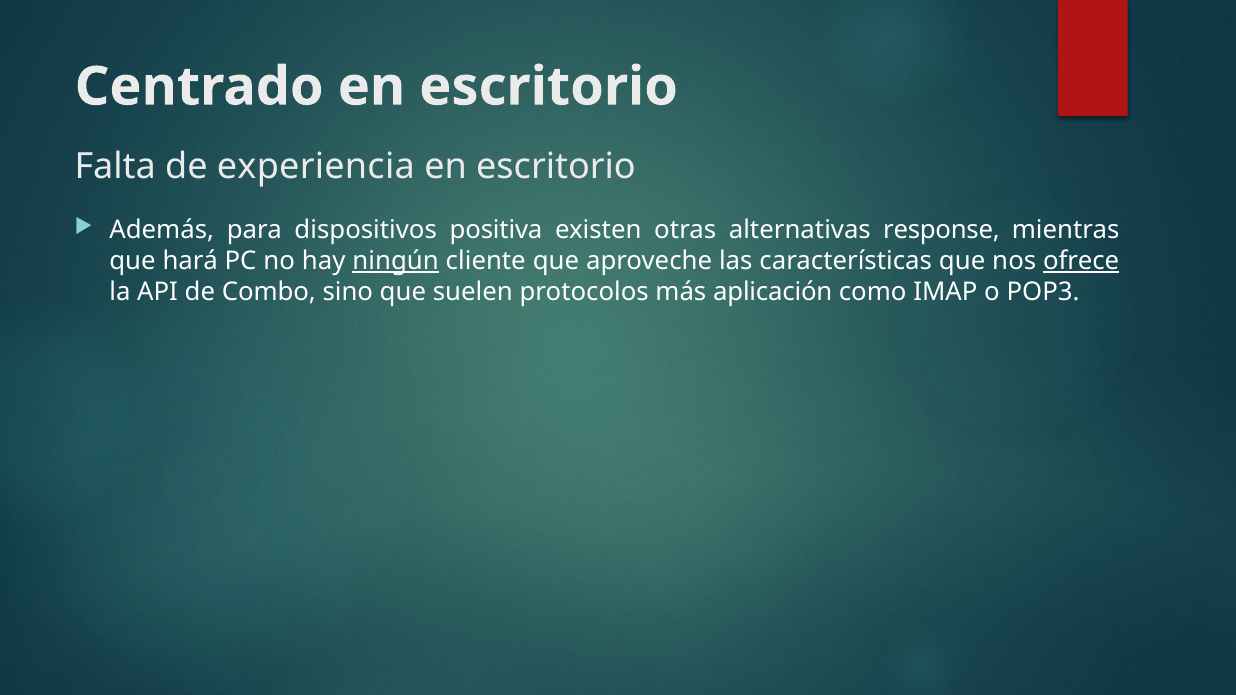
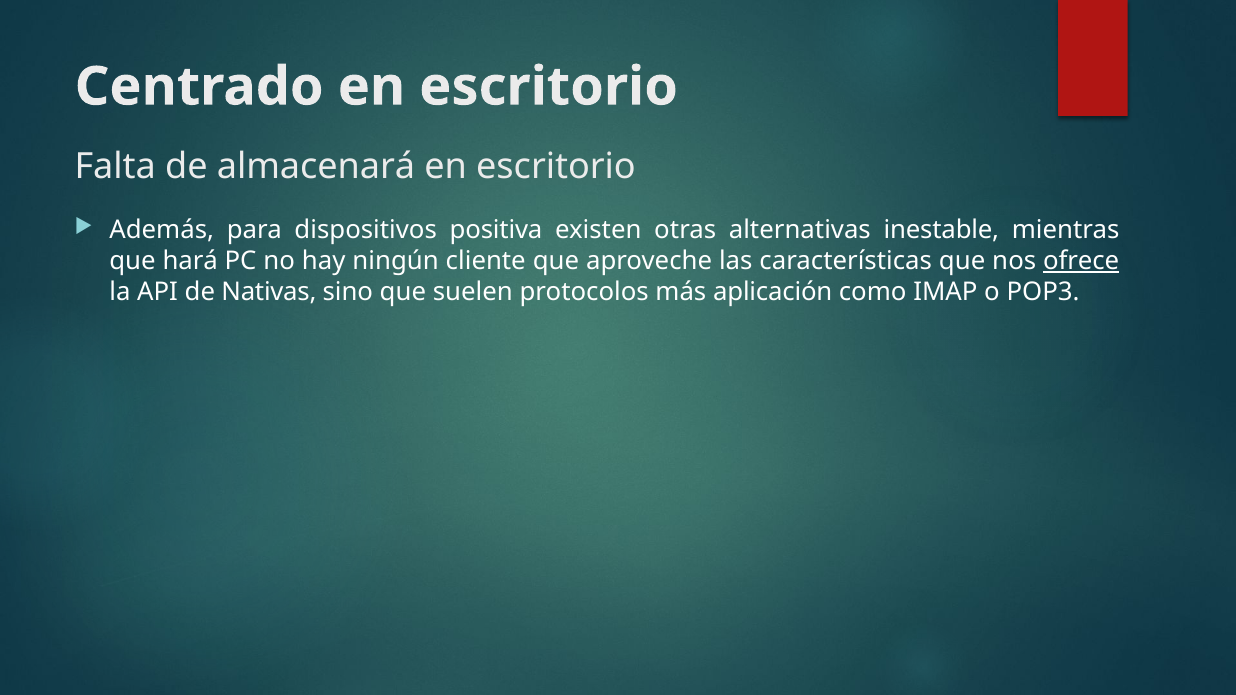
experiencia: experiencia -> almacenará
response: response -> inestable
ningún underline: present -> none
Combo: Combo -> Nativas
